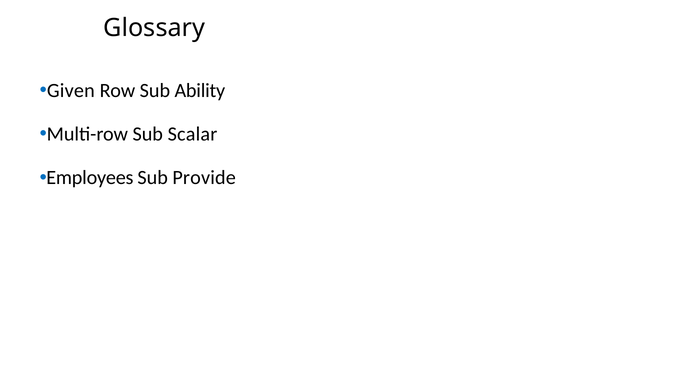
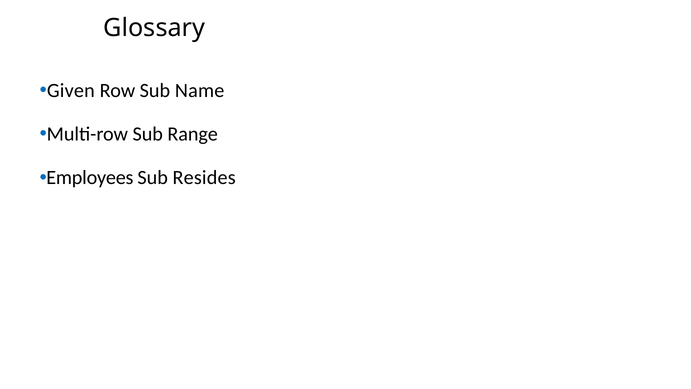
Ability: Ability -> Name
Scalar: Scalar -> Range
Provide: Provide -> Resides
